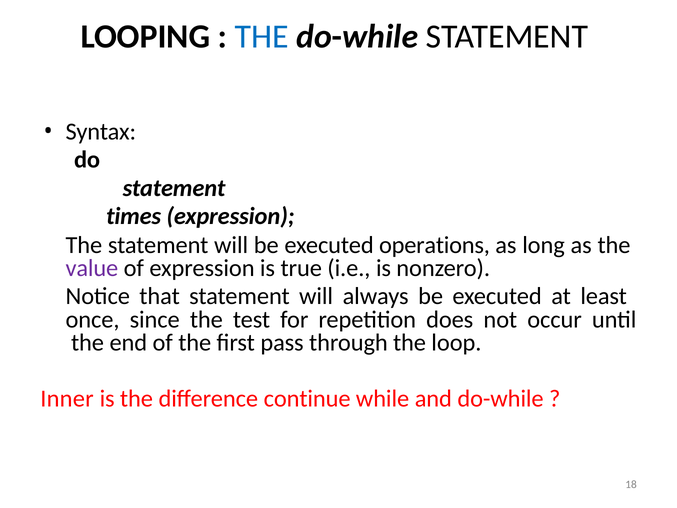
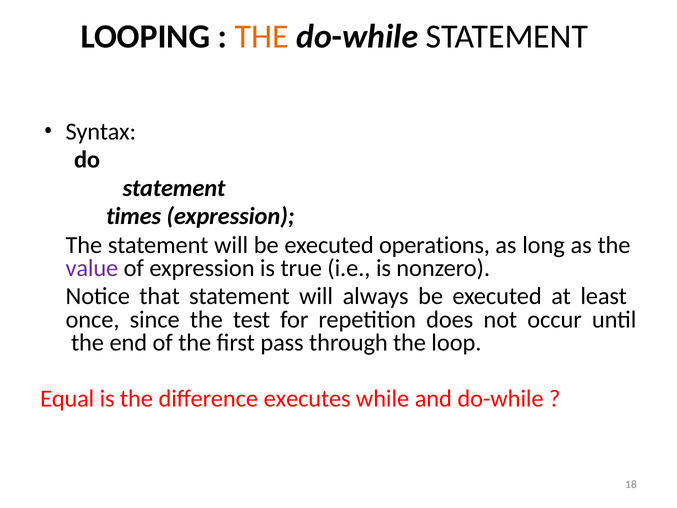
THE at (262, 37) colour: blue -> orange
Inner: Inner -> Equal
continue: continue -> executes
